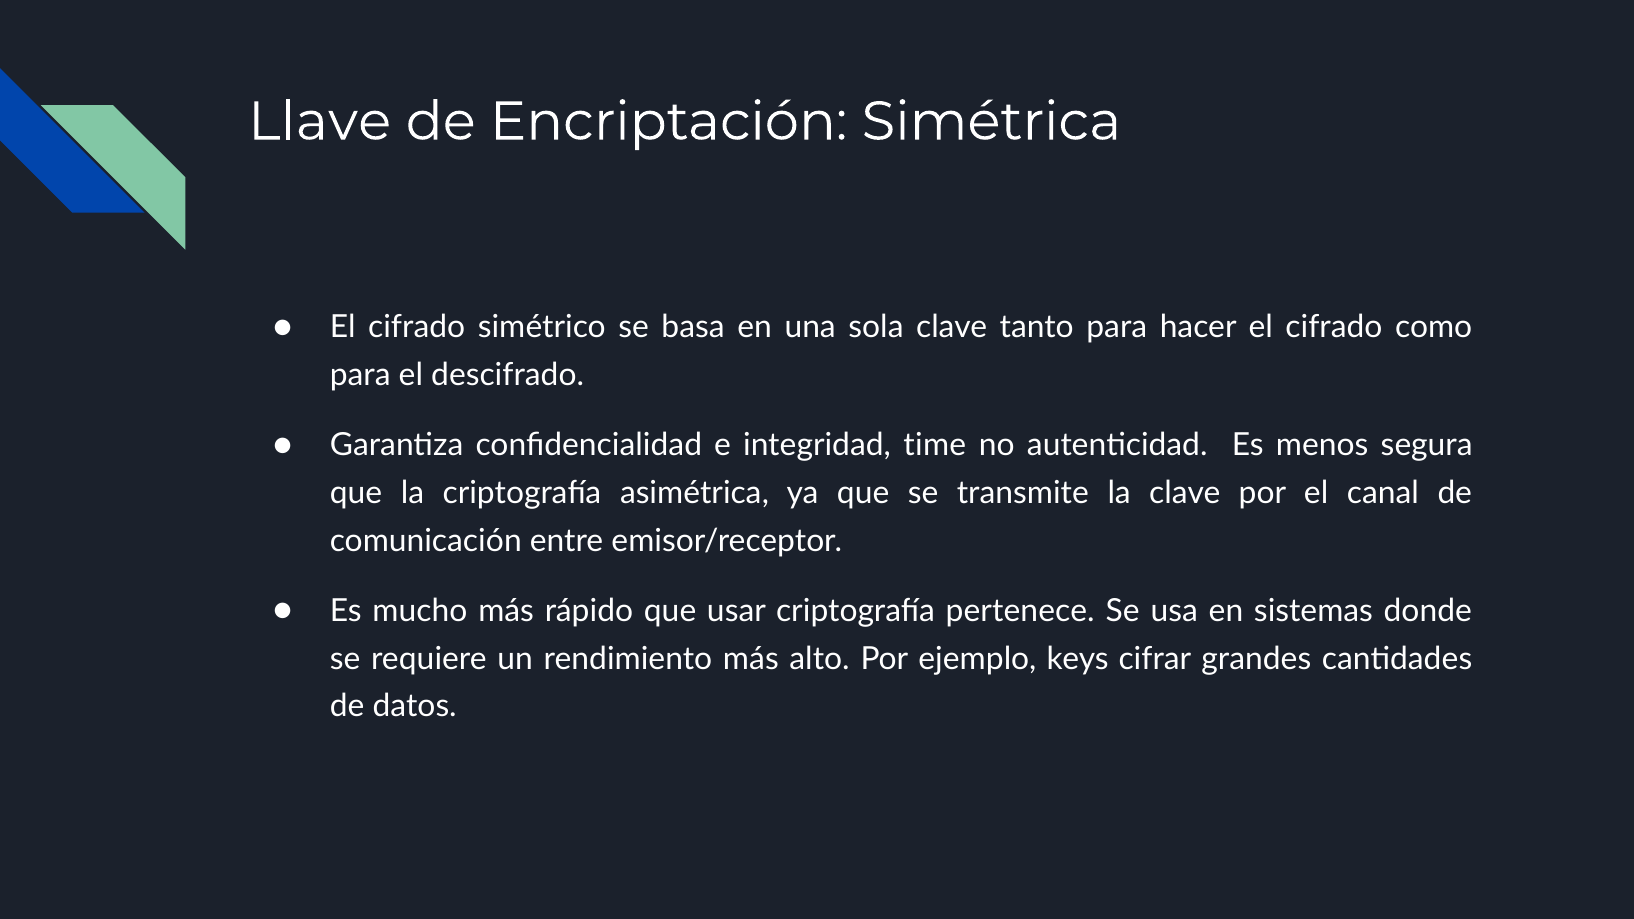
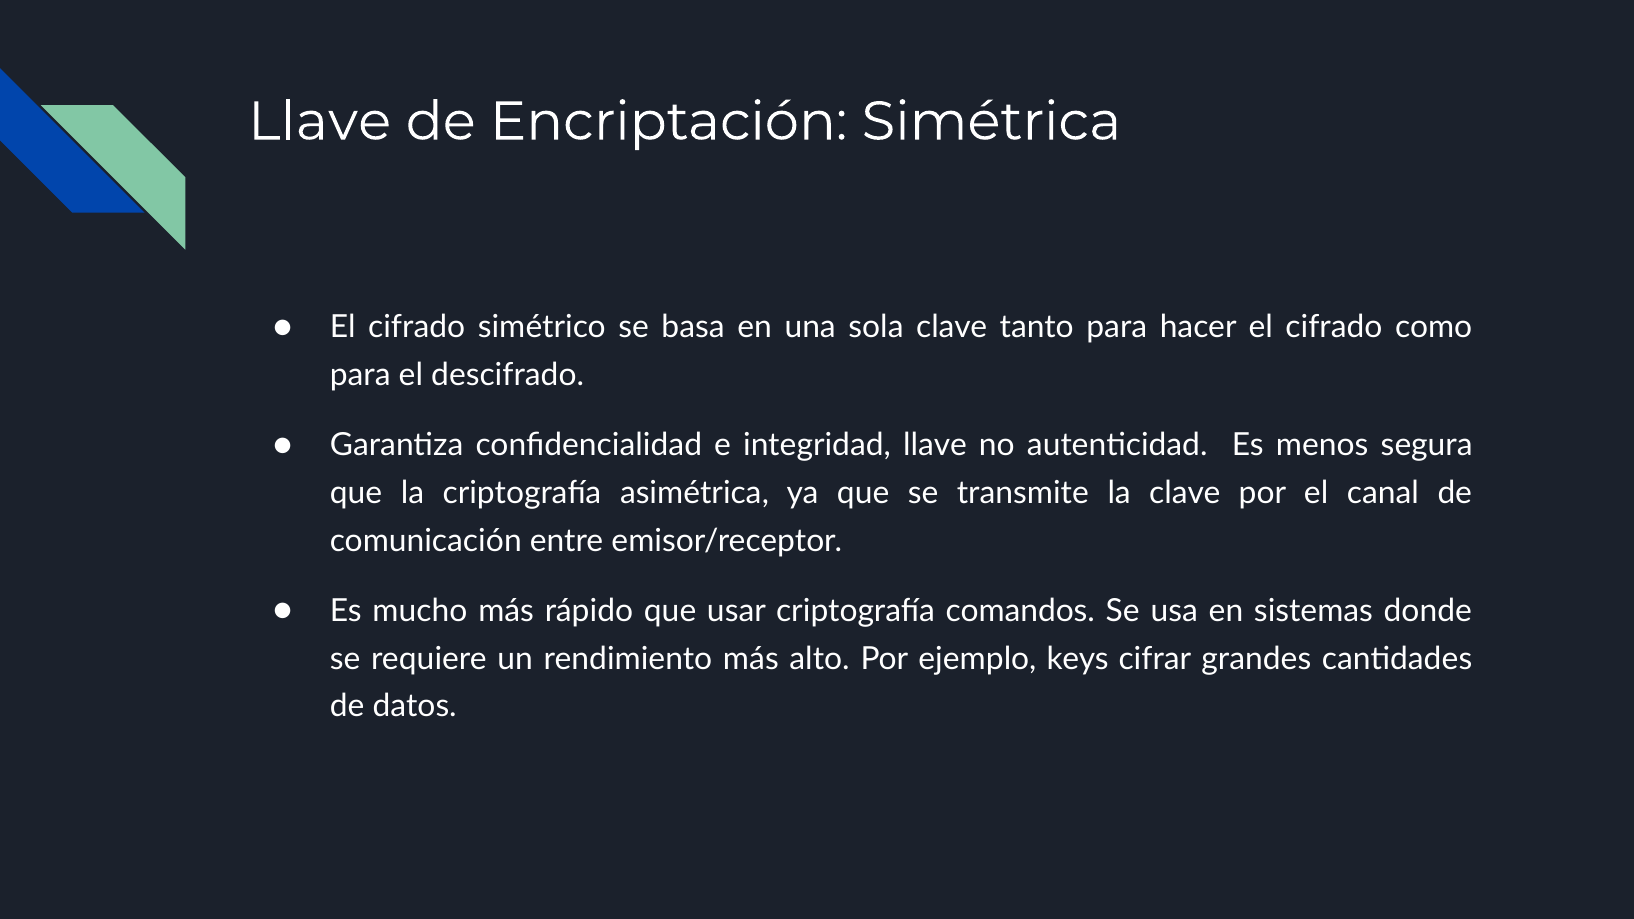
integridad time: time -> llave
pertenece: pertenece -> comandos
